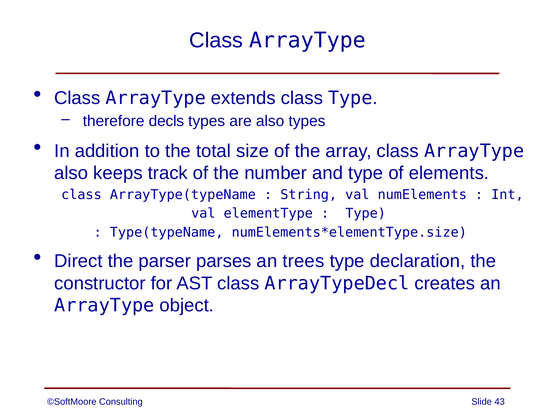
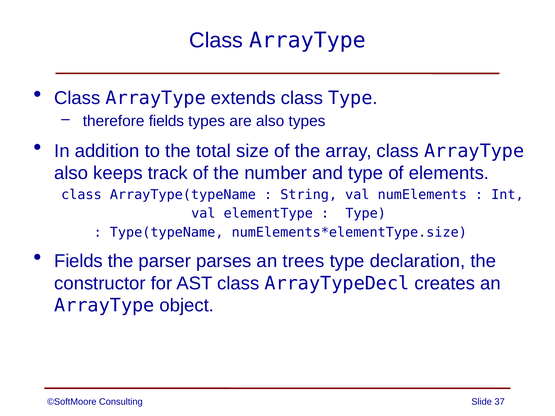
therefore decls: decls -> fields
Direct at (78, 261): Direct -> Fields
43: 43 -> 37
